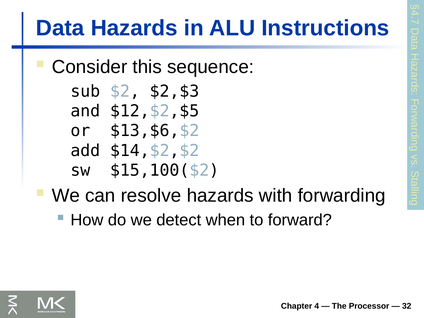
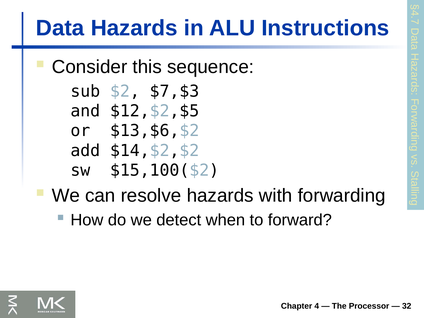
$2,$3: $2,$3 -> $7,$3
